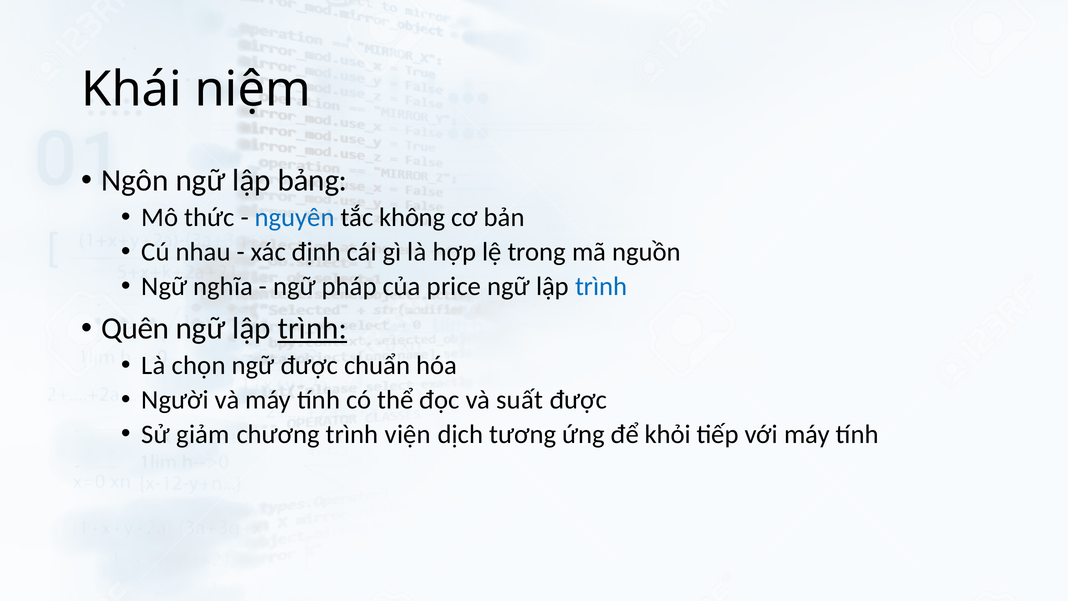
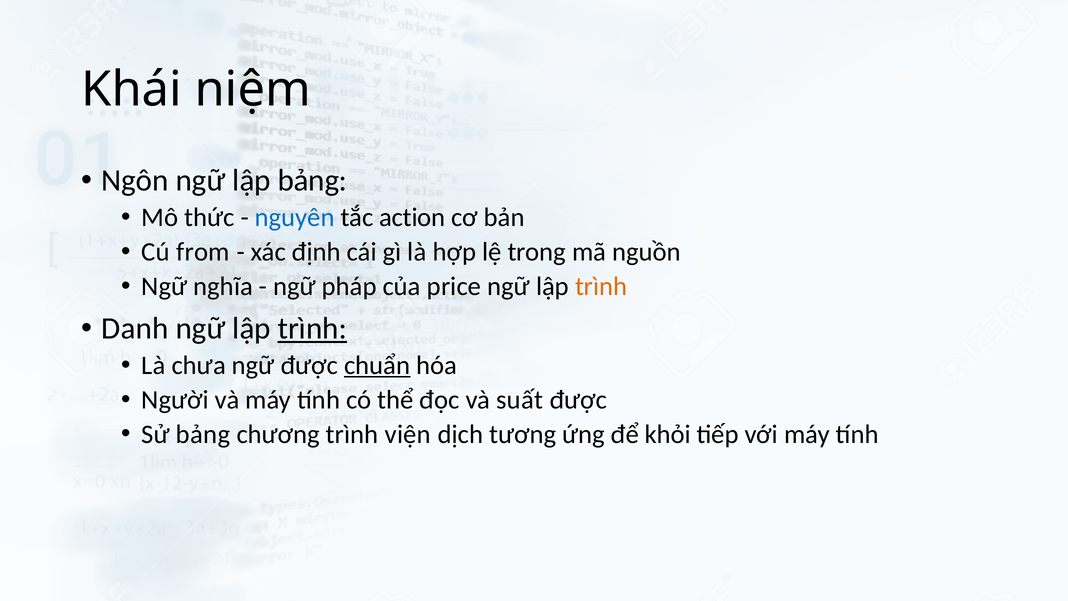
không: không -> action
nhau: nhau -> from
trình at (601, 286) colour: blue -> orange
Quên: Quên -> Danh
chọn: chọn -> chưa
chuẩn underline: none -> present
Sử giảm: giảm -> bảng
